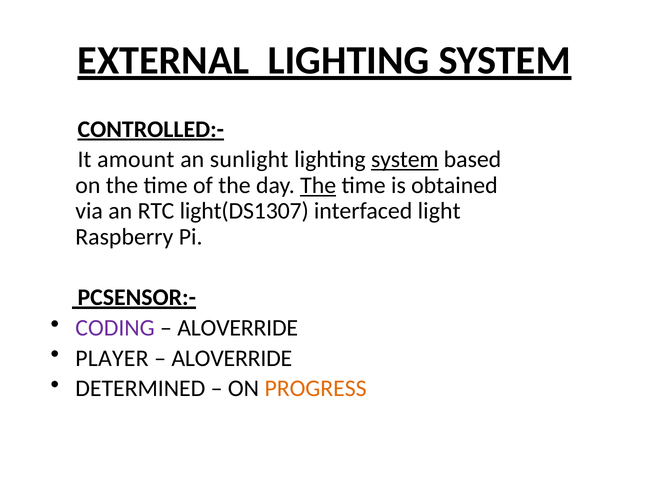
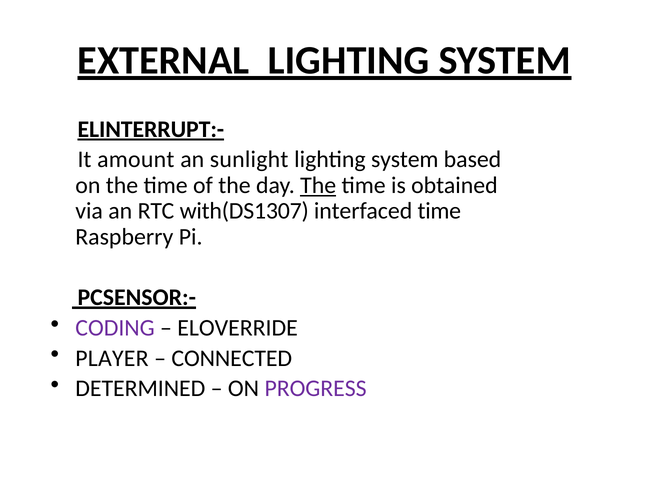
CONTROLLED:-: CONTROLLED:- -> ELINTERRUPT:-
system at (405, 160) underline: present -> none
light(DS1307: light(DS1307 -> with(DS1307
interfaced light: light -> time
ALOVERRIDE at (238, 328): ALOVERRIDE -> ELOVERRIDE
ALOVERRIDE at (232, 358): ALOVERRIDE -> CONNECTED
PROGRESS colour: orange -> purple
